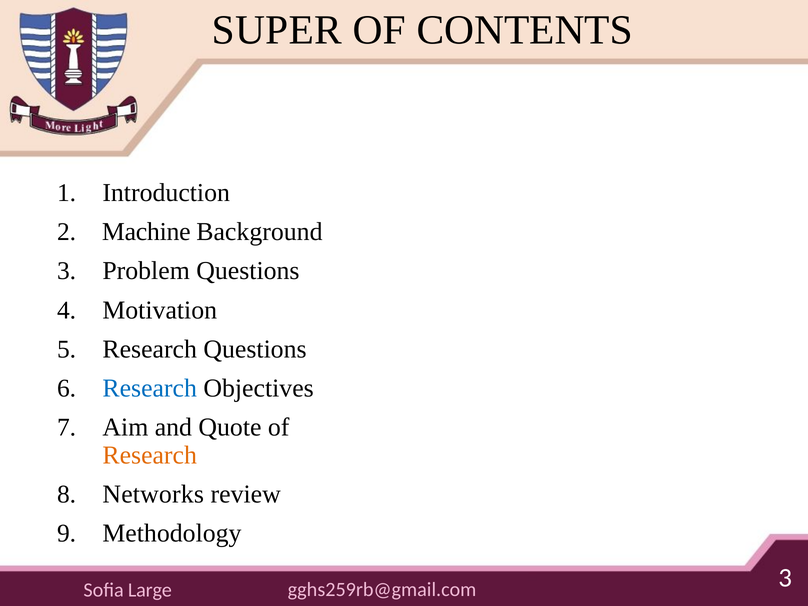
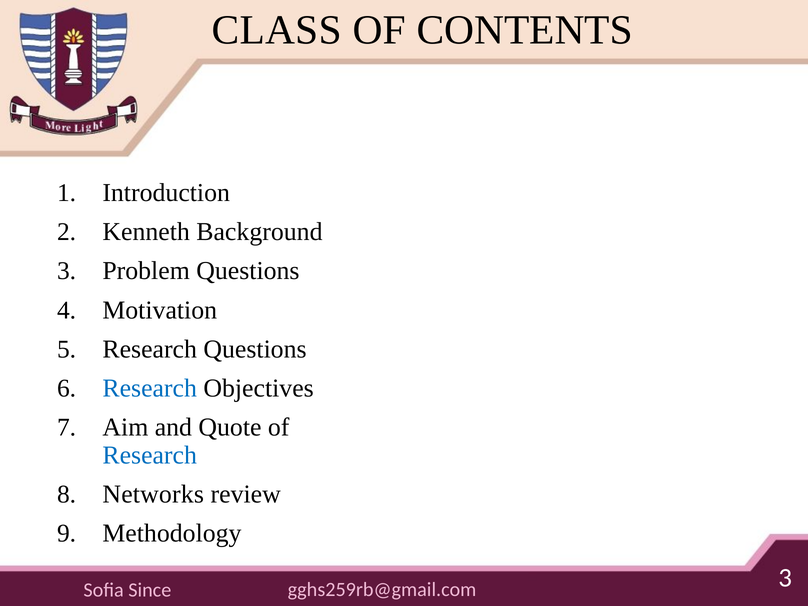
SUPER: SUPER -> CLASS
Machine: Machine -> Kenneth
Research at (150, 455) colour: orange -> blue
Large: Large -> Since
